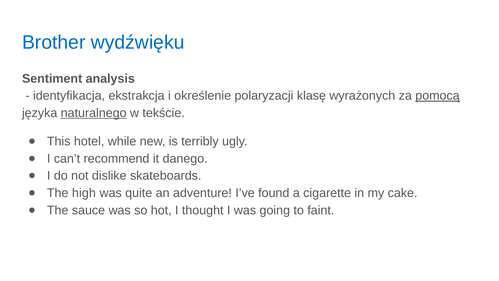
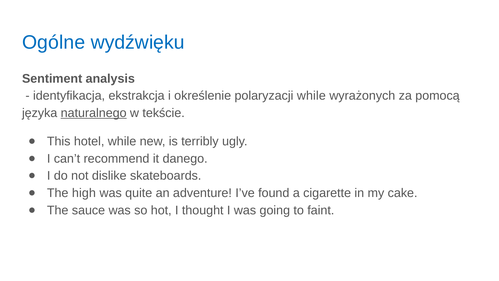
Brother: Brother -> Ogólne
polaryzacji klasę: klasę -> while
pomocą underline: present -> none
